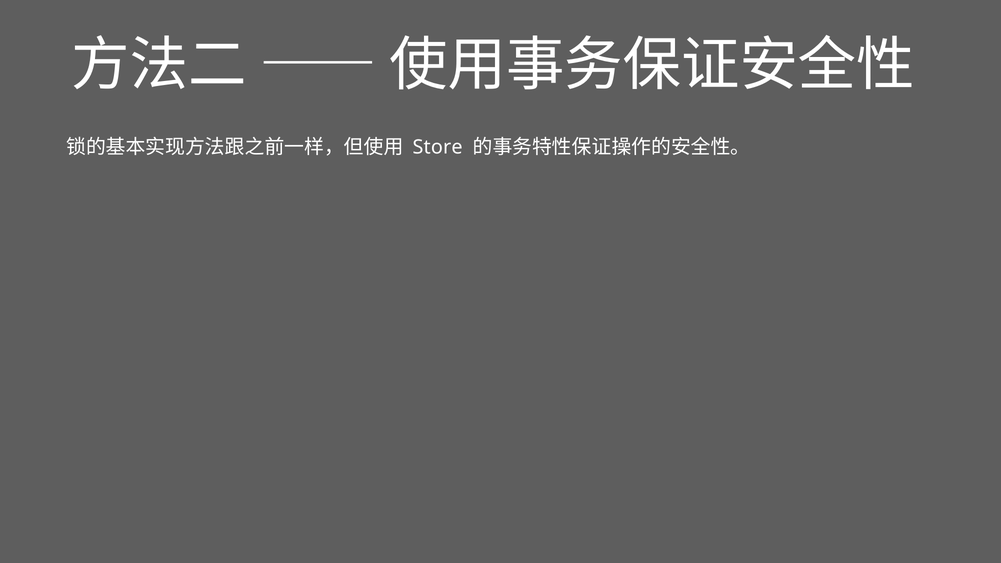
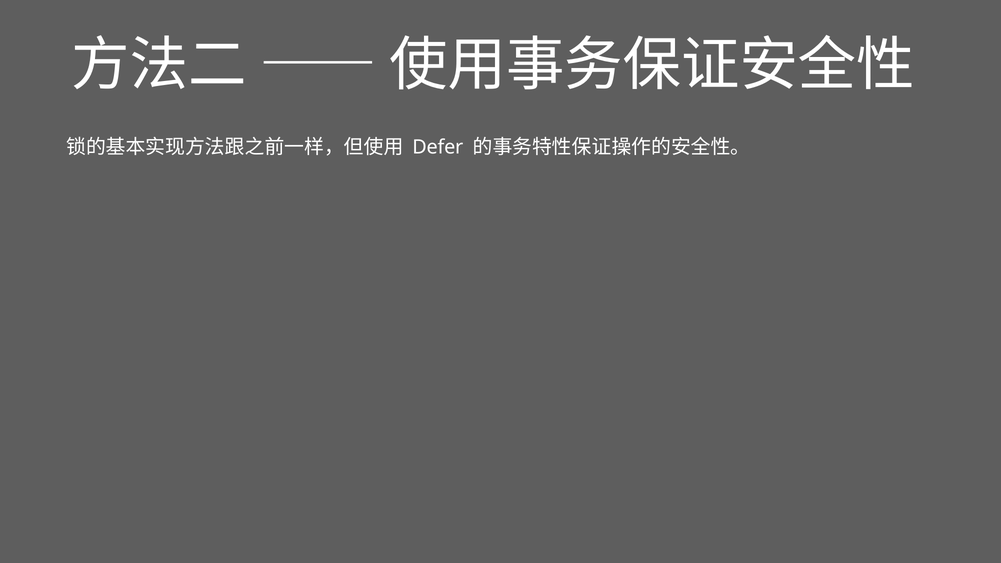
Store: Store -> Defer
